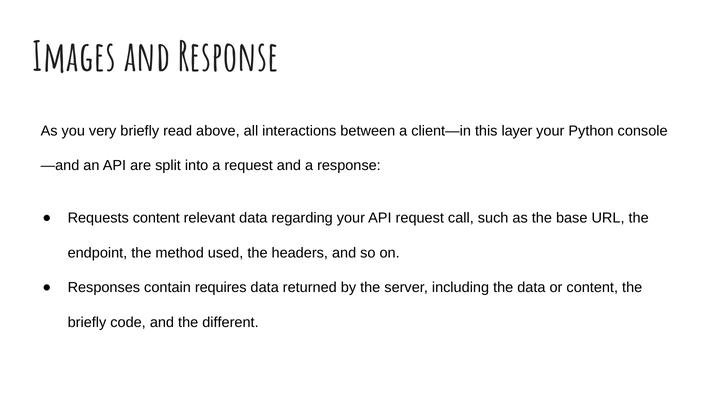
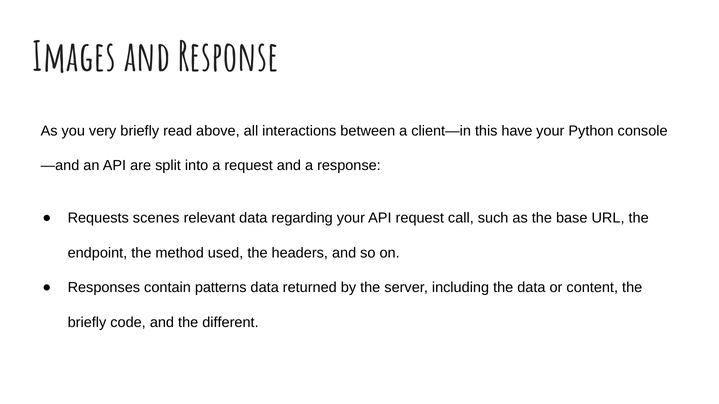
layer: layer -> have
Requests content: content -> scenes
requires: requires -> patterns
